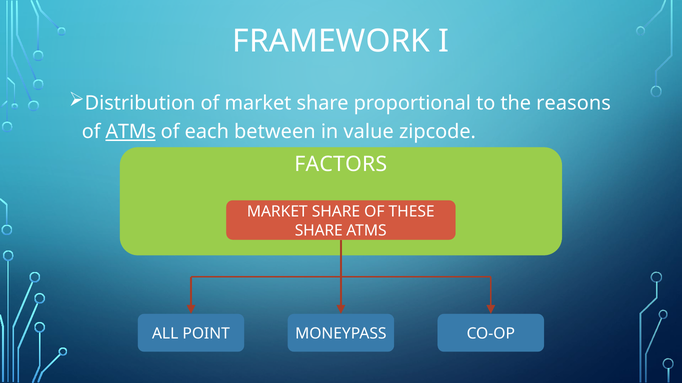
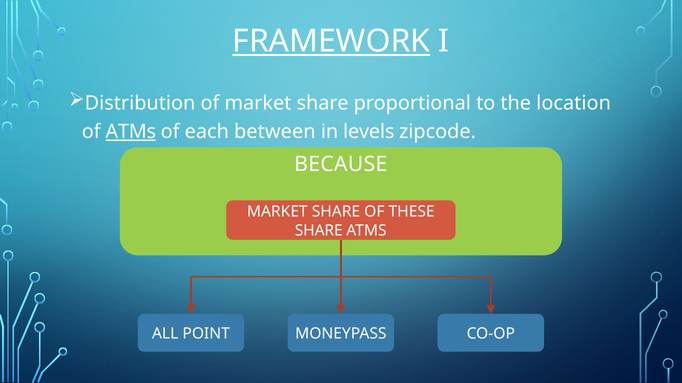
FRAMEWORK underline: none -> present
reasons: reasons -> location
value: value -> levels
FACTORS: FACTORS -> BECAUSE
